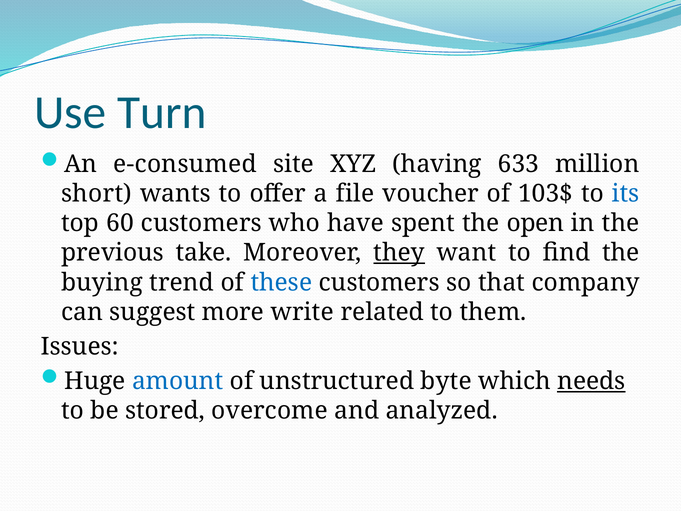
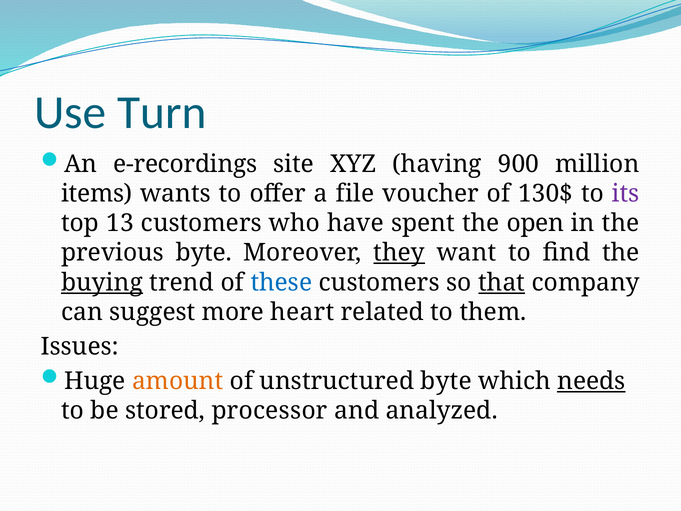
e-consumed: e-consumed -> e-recordings
633: 633 -> 900
short: short -> items
103$: 103$ -> 130$
its colour: blue -> purple
60: 60 -> 13
previous take: take -> byte
buying underline: none -> present
that underline: none -> present
write: write -> heart
amount colour: blue -> orange
overcome: overcome -> processor
